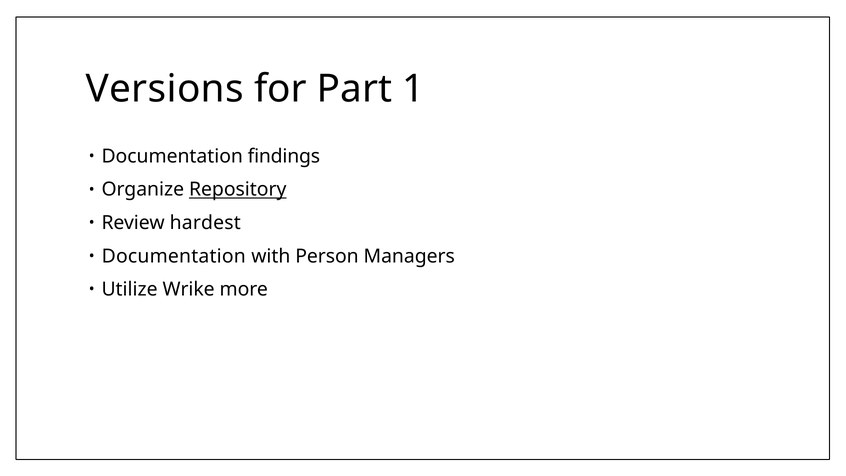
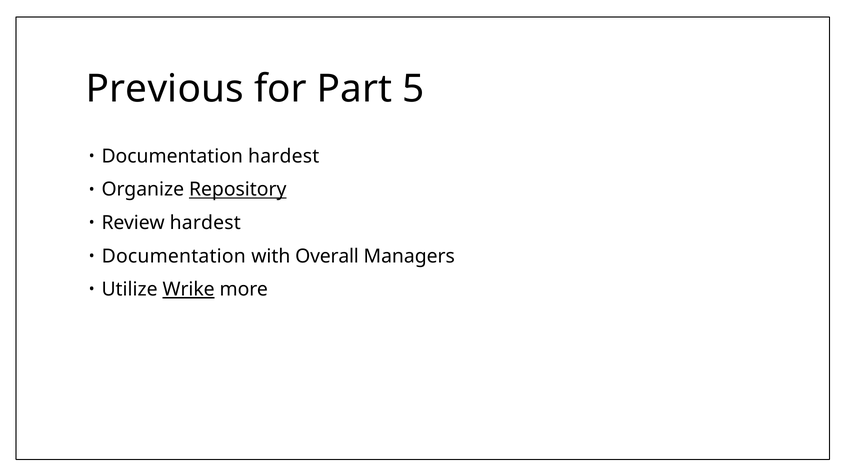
Versions: Versions -> Previous
1: 1 -> 5
Documentation findings: findings -> hardest
Person: Person -> Overall
Wrike underline: none -> present
